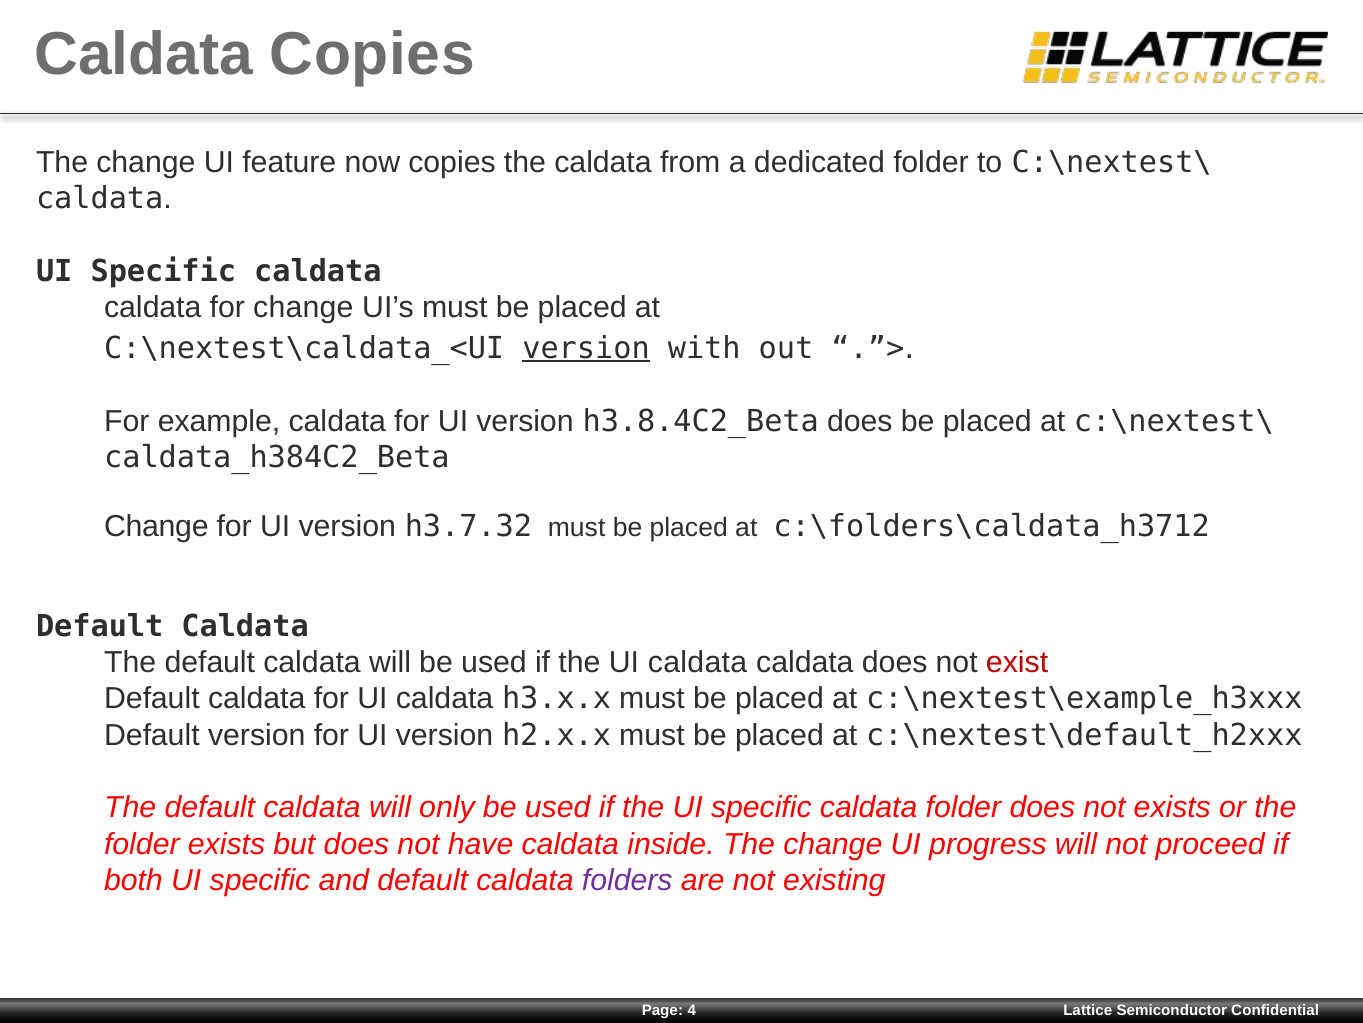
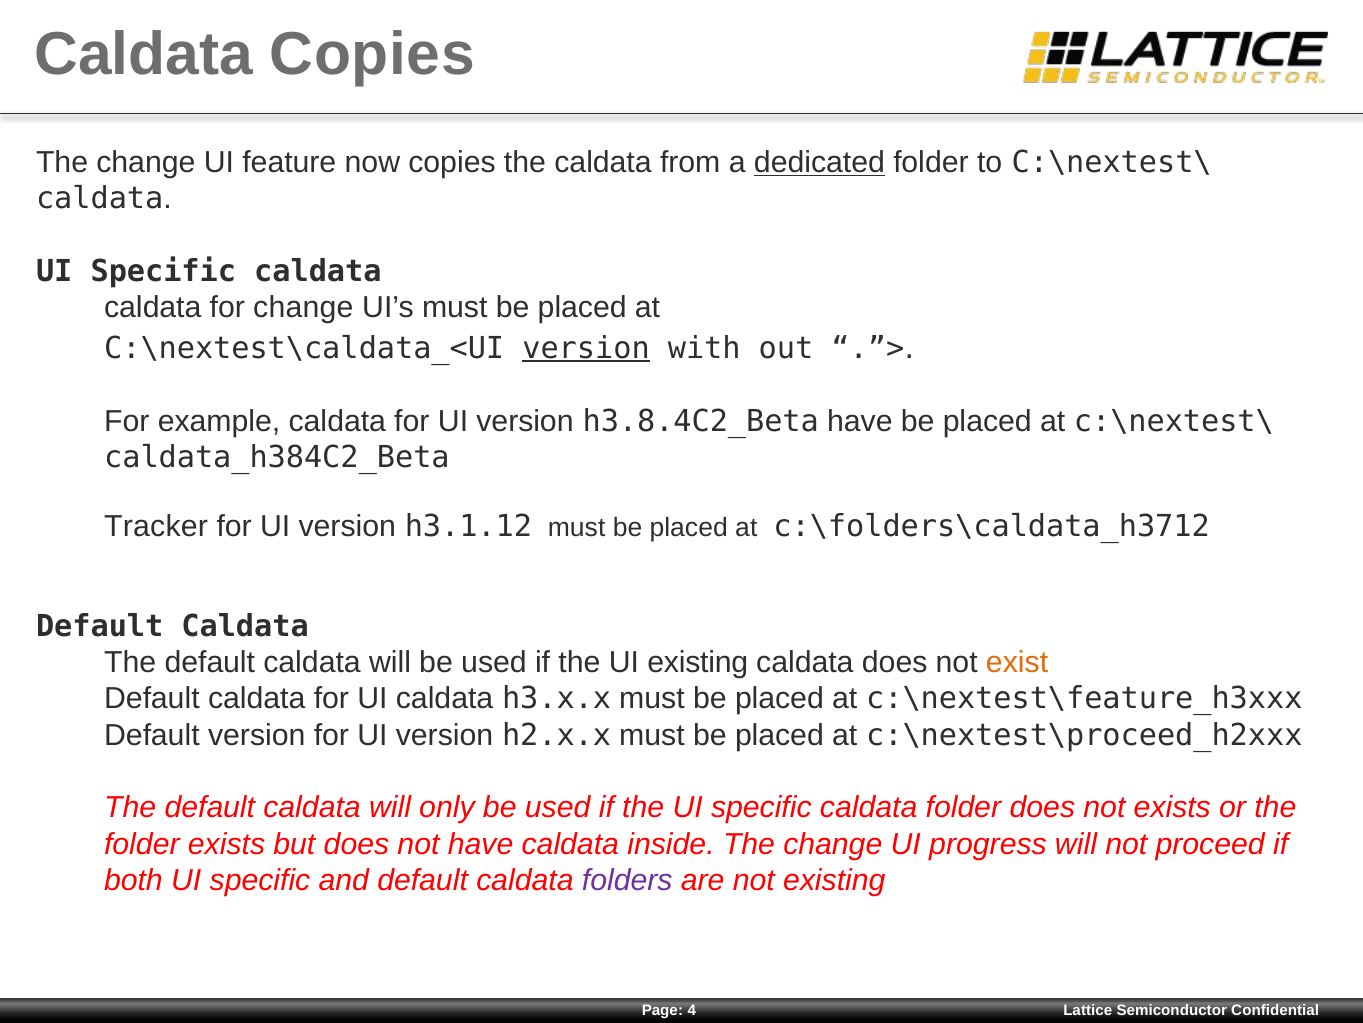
dedicated underline: none -> present
h3.8.4C2_Beta does: does -> have
Change at (156, 526): Change -> Tracker
h3.7.32: h3.7.32 -> h3.1.12
the UI caldata: caldata -> existing
exist colour: red -> orange
c:\nextest\example_h3xxx: c:\nextest\example_h3xxx -> c:\nextest\feature_h3xxx
c:\nextest\default_h2xxx: c:\nextest\default_h2xxx -> c:\nextest\proceed_h2xxx
